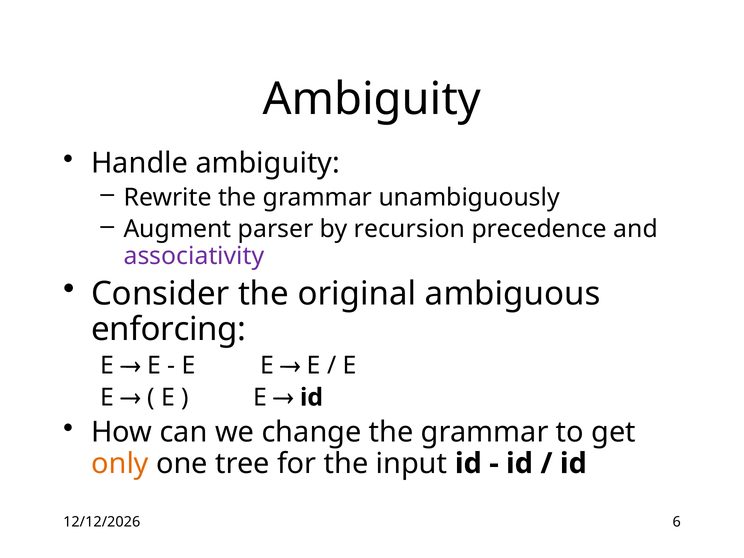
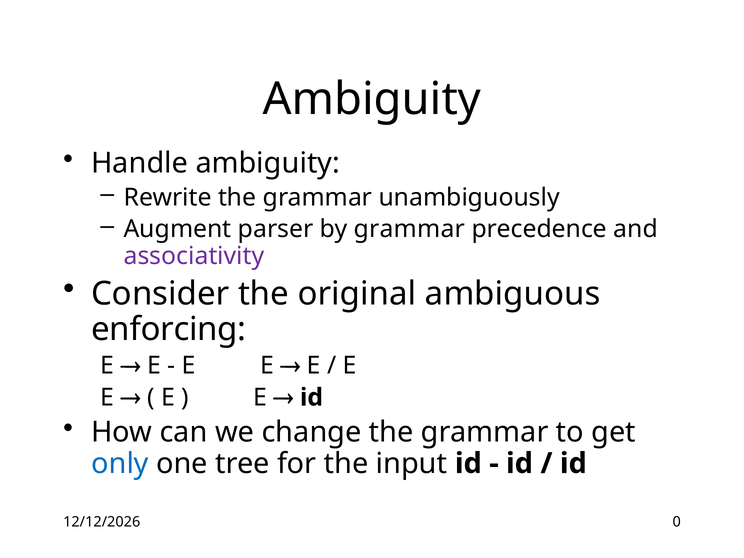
by recursion: recursion -> grammar
only colour: orange -> blue
6: 6 -> 0
